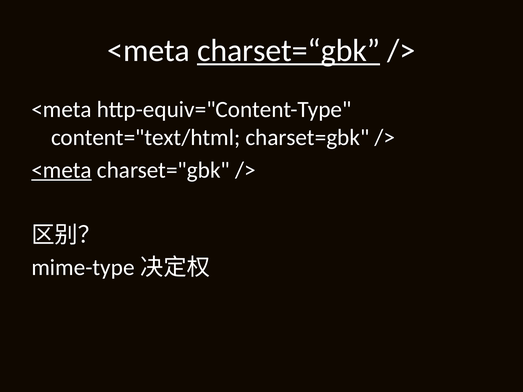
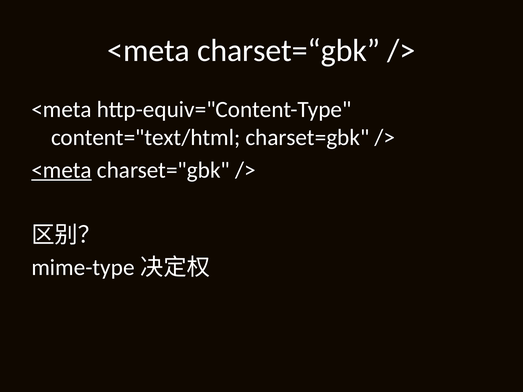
charset=“gbk underline: present -> none
